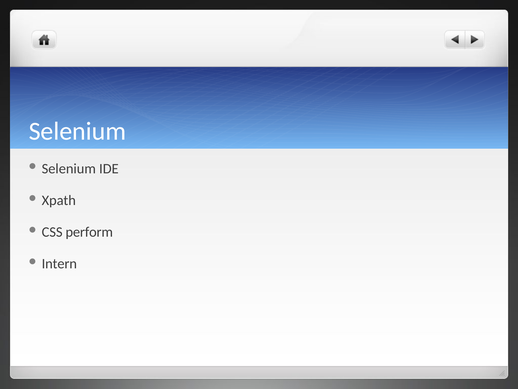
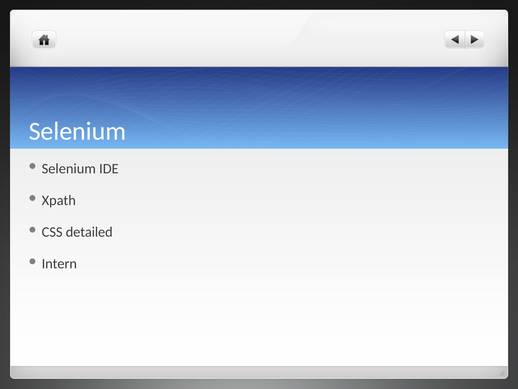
perform: perform -> detailed
